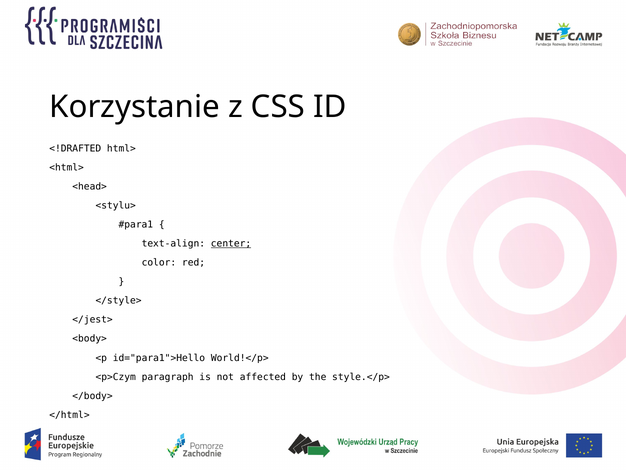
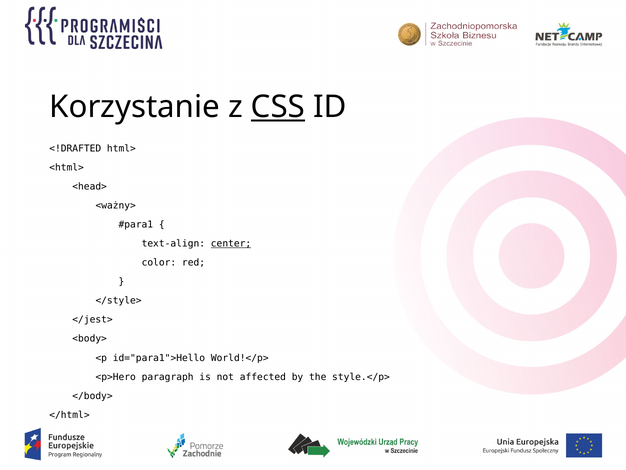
CSS underline: none -> present
<stylu>: <stylu> -> <ważny>
<p>Czym: <p>Czym -> <p>Hero
